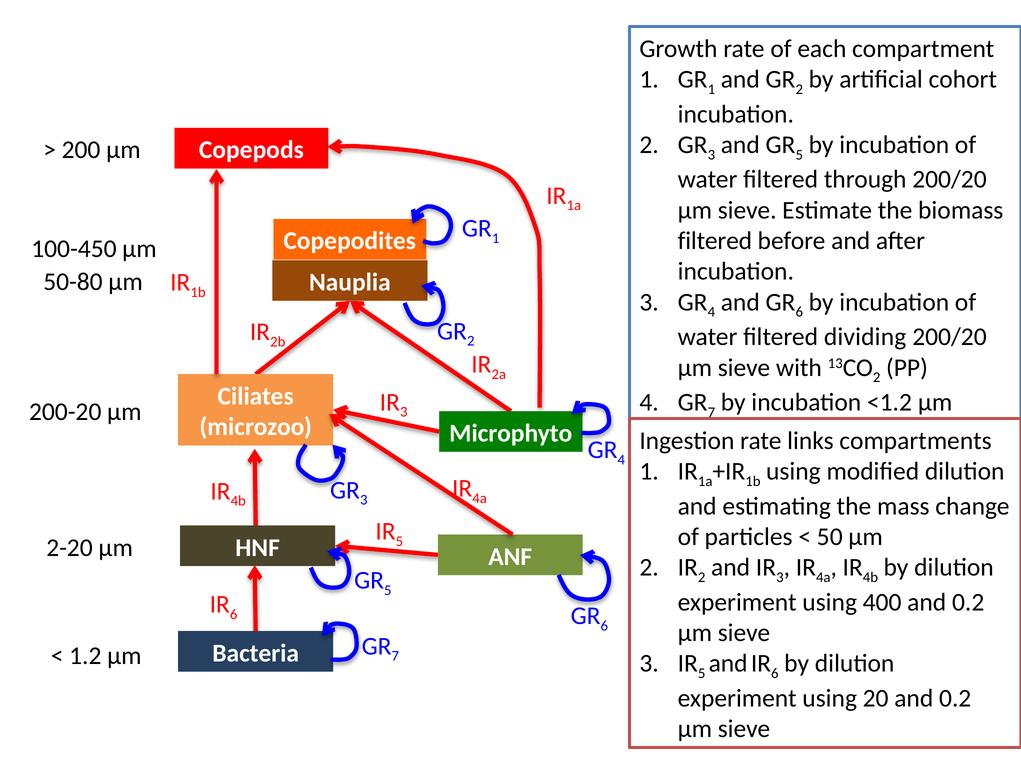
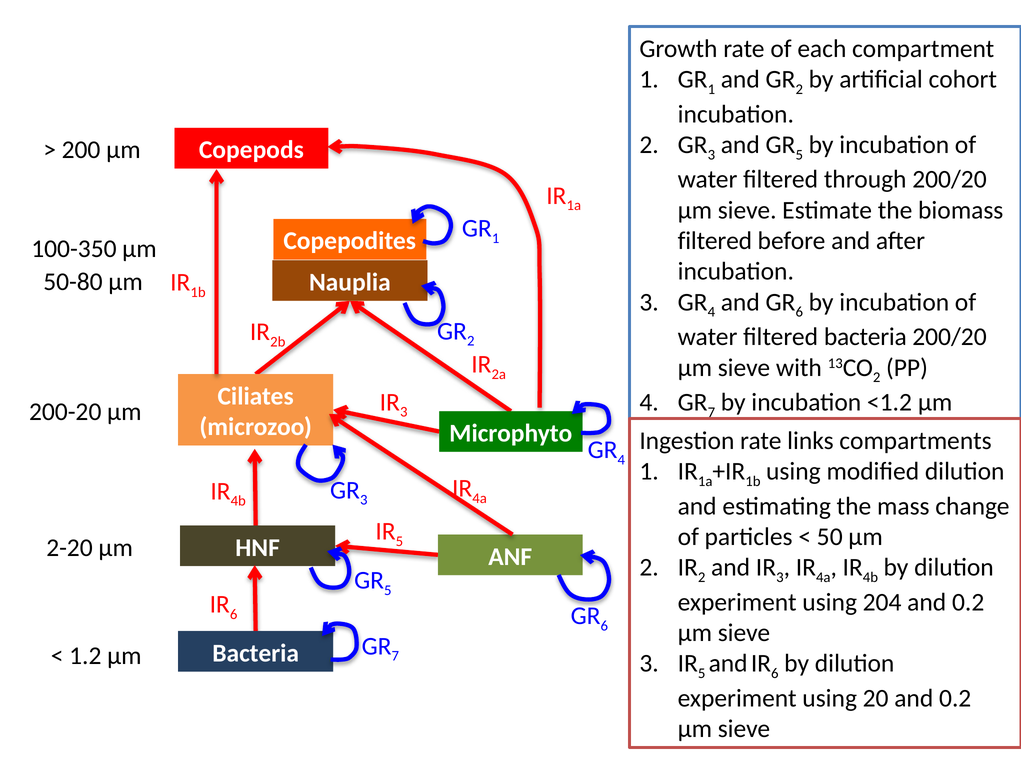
100-450: 100-450 -> 100-350
filtered dividing: dividing -> bacteria
400: 400 -> 204
